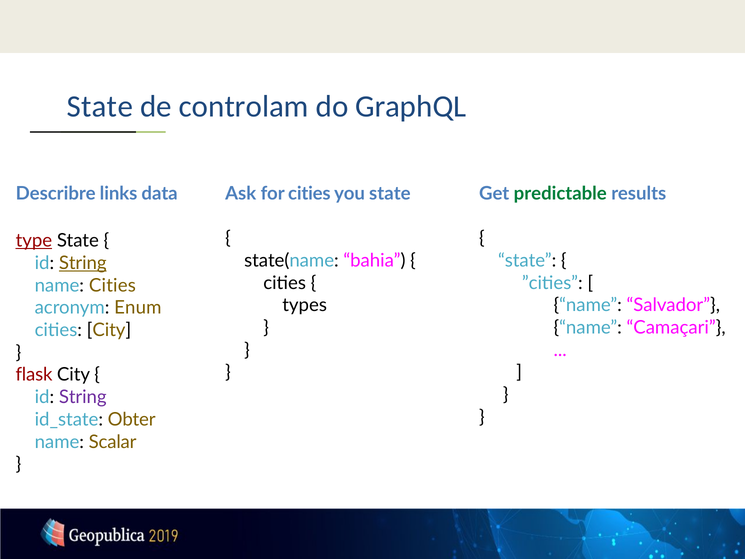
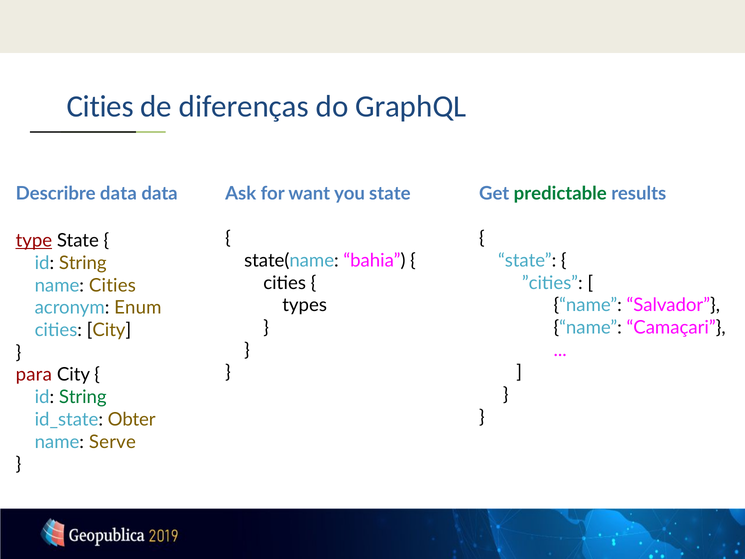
State at (100, 107): State -> Cities
controlam: controlam -> diferenças
Describre links: links -> data
for cities: cities -> want
String at (83, 263) underline: present -> none
flask: flask -> para
String at (83, 397) colour: purple -> green
Scalar: Scalar -> Serve
